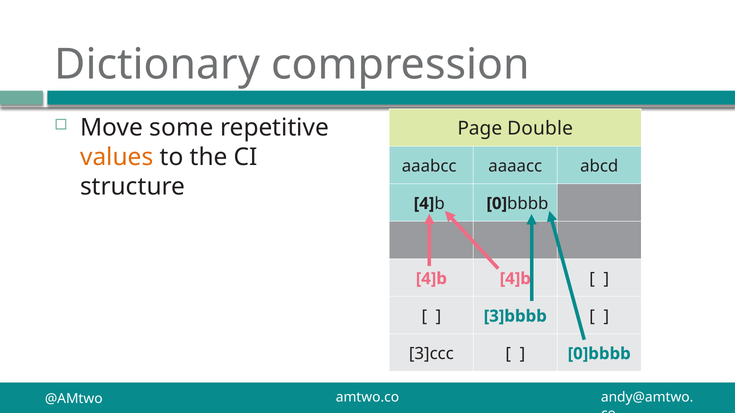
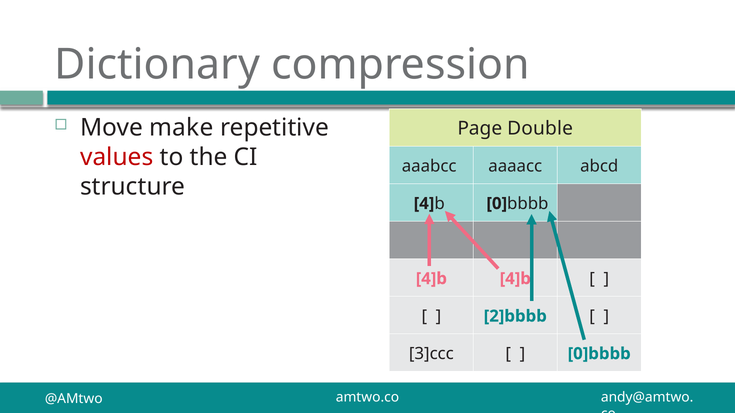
some: some -> make
values colour: orange -> red
3]bbbb: 3]bbbb -> 2]bbbb
